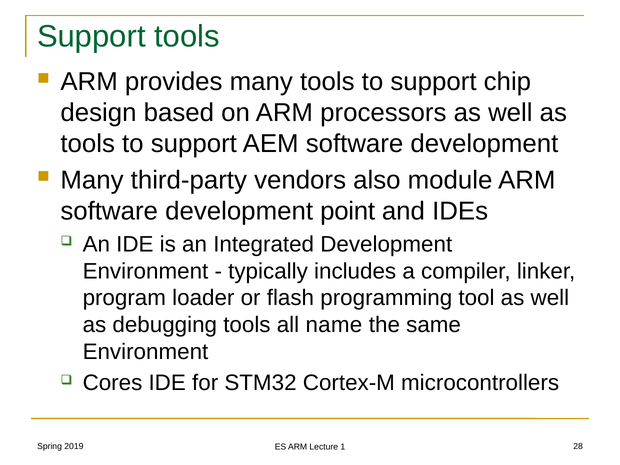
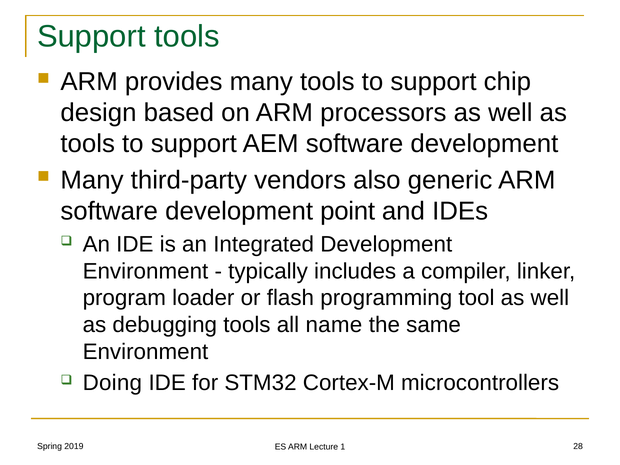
module: module -> generic
Cores: Cores -> Doing
